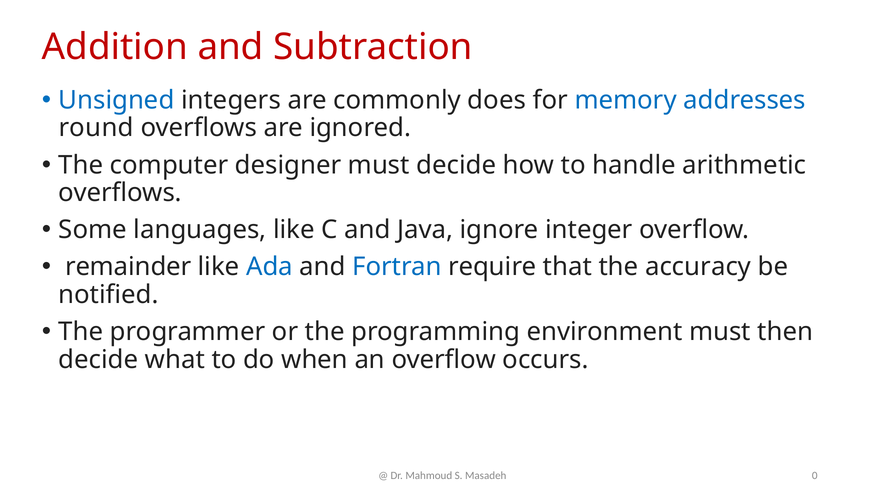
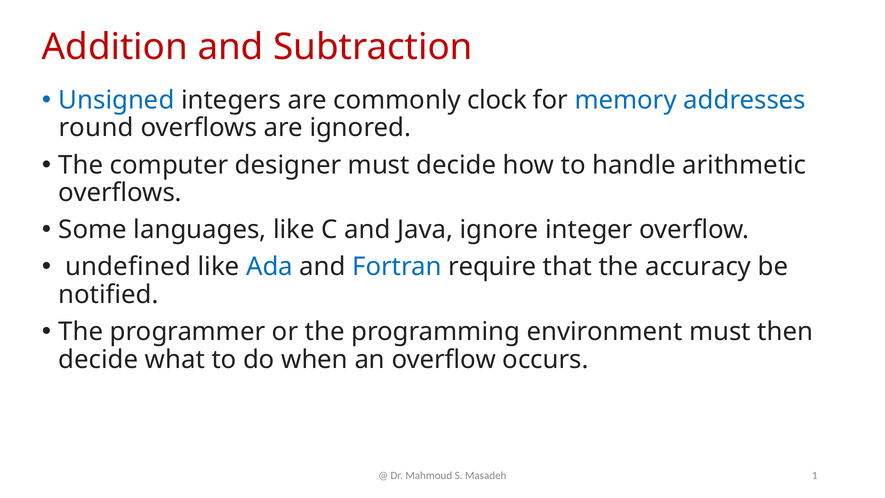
does: does -> clock
remainder: remainder -> undefined
0: 0 -> 1
